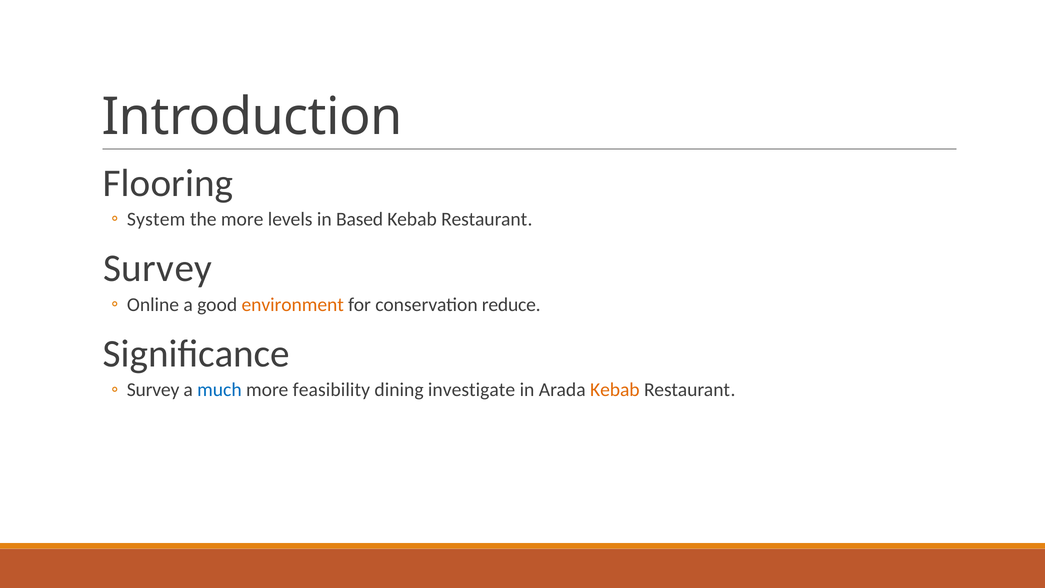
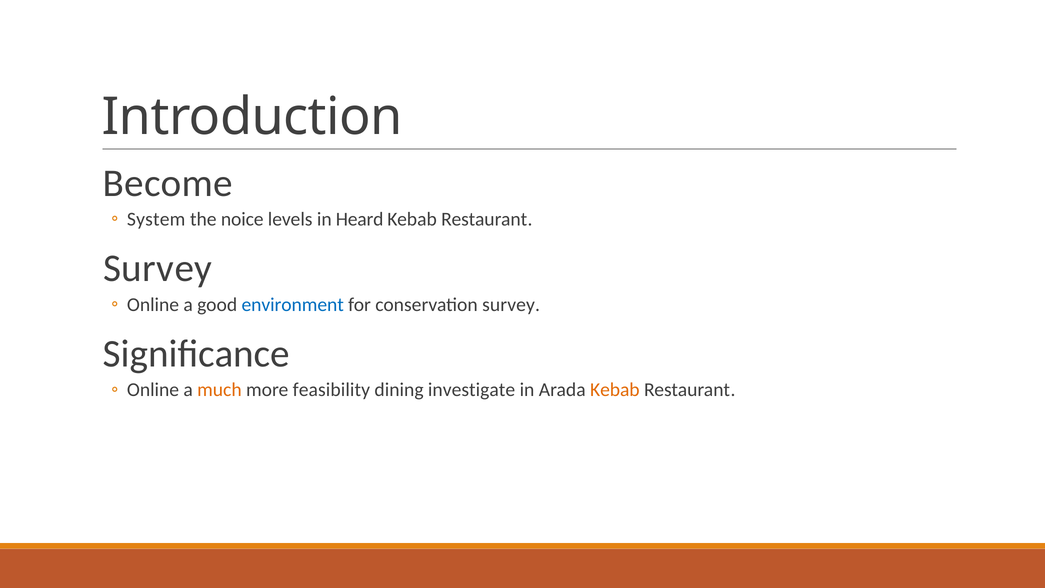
Flooring: Flooring -> Become
the more: more -> noice
Based: Based -> Heard
environment colour: orange -> blue
conservation reduce: reduce -> survey
Survey at (153, 390): Survey -> Online
much colour: blue -> orange
